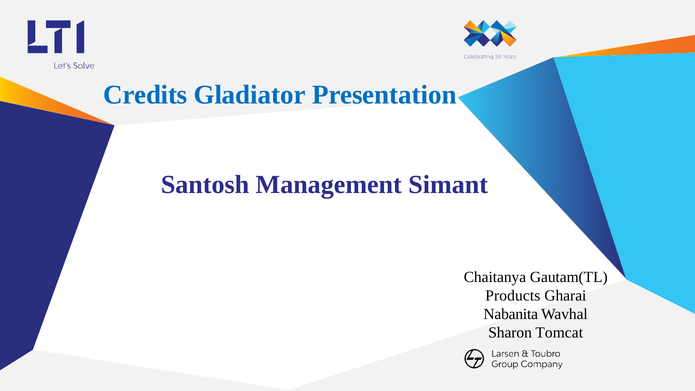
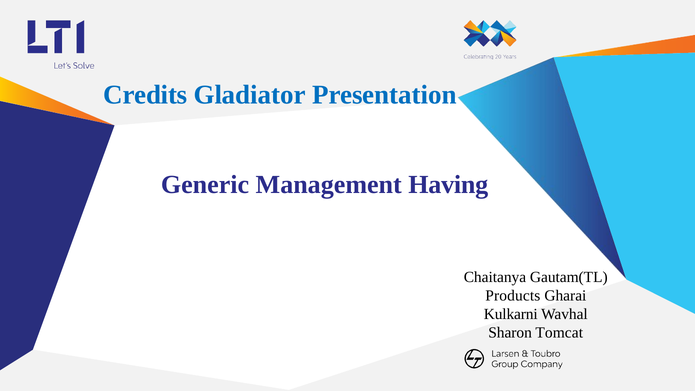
Santosh: Santosh -> Generic
Simant: Simant -> Having
Nabanita: Nabanita -> Kulkarni
